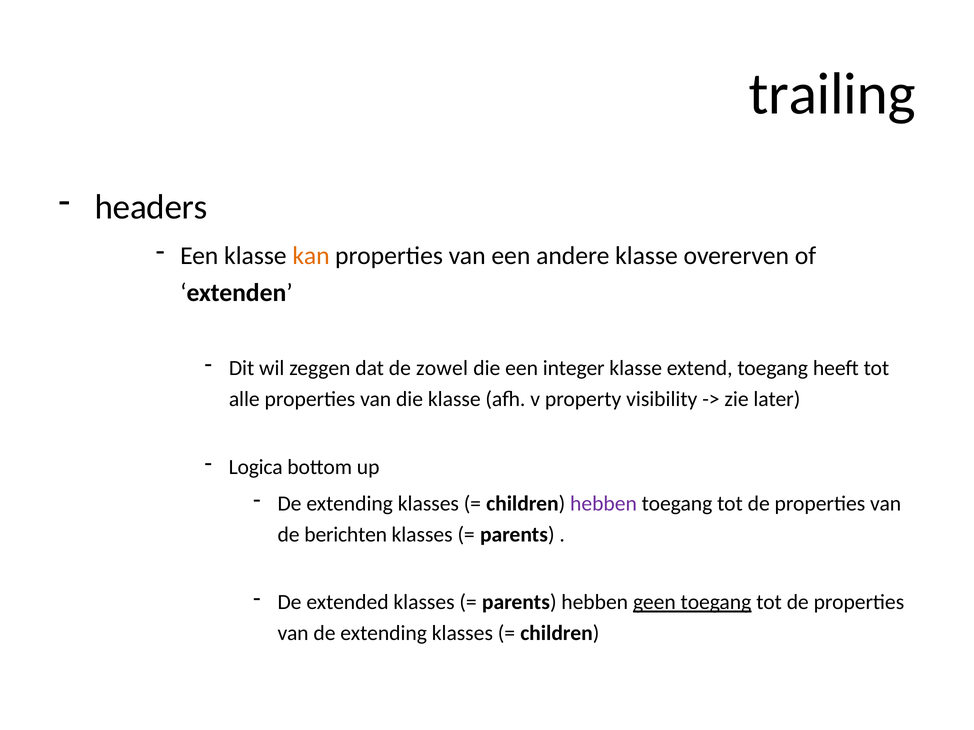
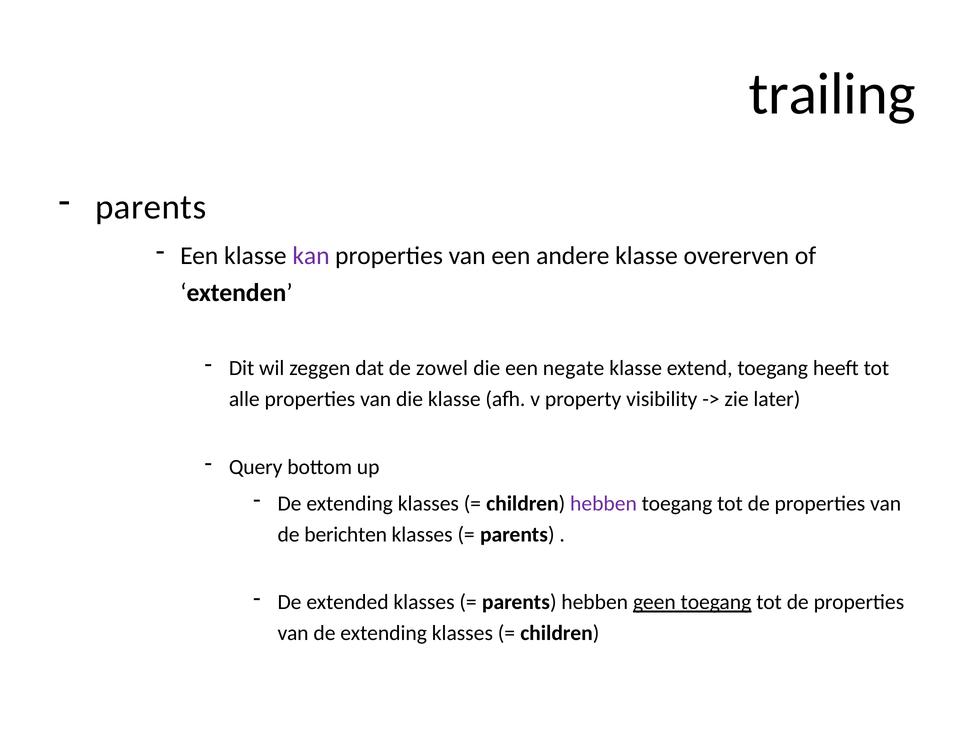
headers at (151, 207): headers -> parents
kan colour: orange -> purple
integer: integer -> negate
Logica: Logica -> Query
